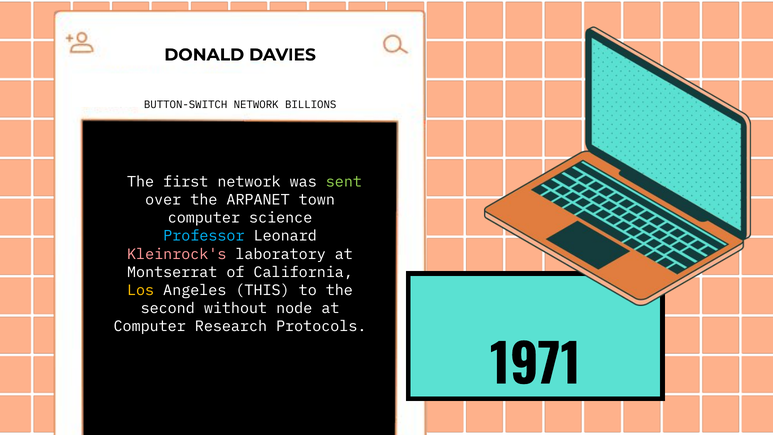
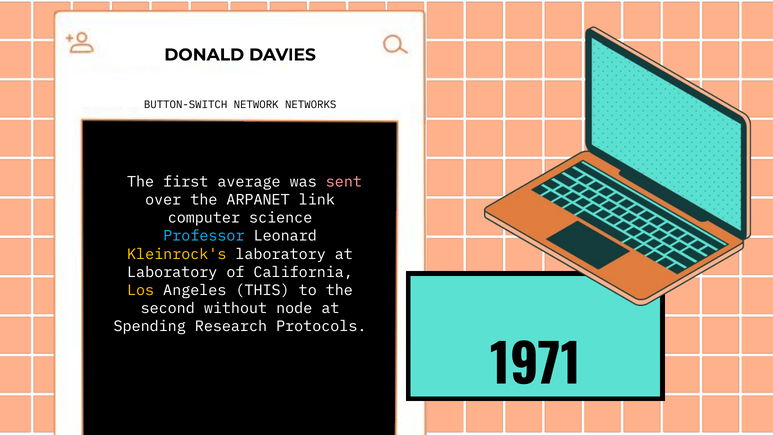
BILLIONS: BILLIONS -> NETWORKS
first network: network -> average
sent colour: light green -> pink
town: town -> link
Kleinrock's colour: pink -> yellow
Montserrat at (172, 272): Montserrat -> Laboratory
Computer at (150, 326): Computer -> Spending
